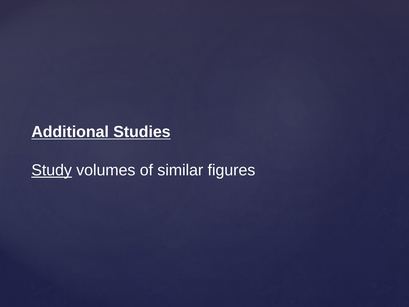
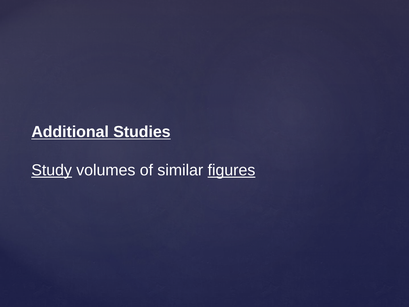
figures underline: none -> present
